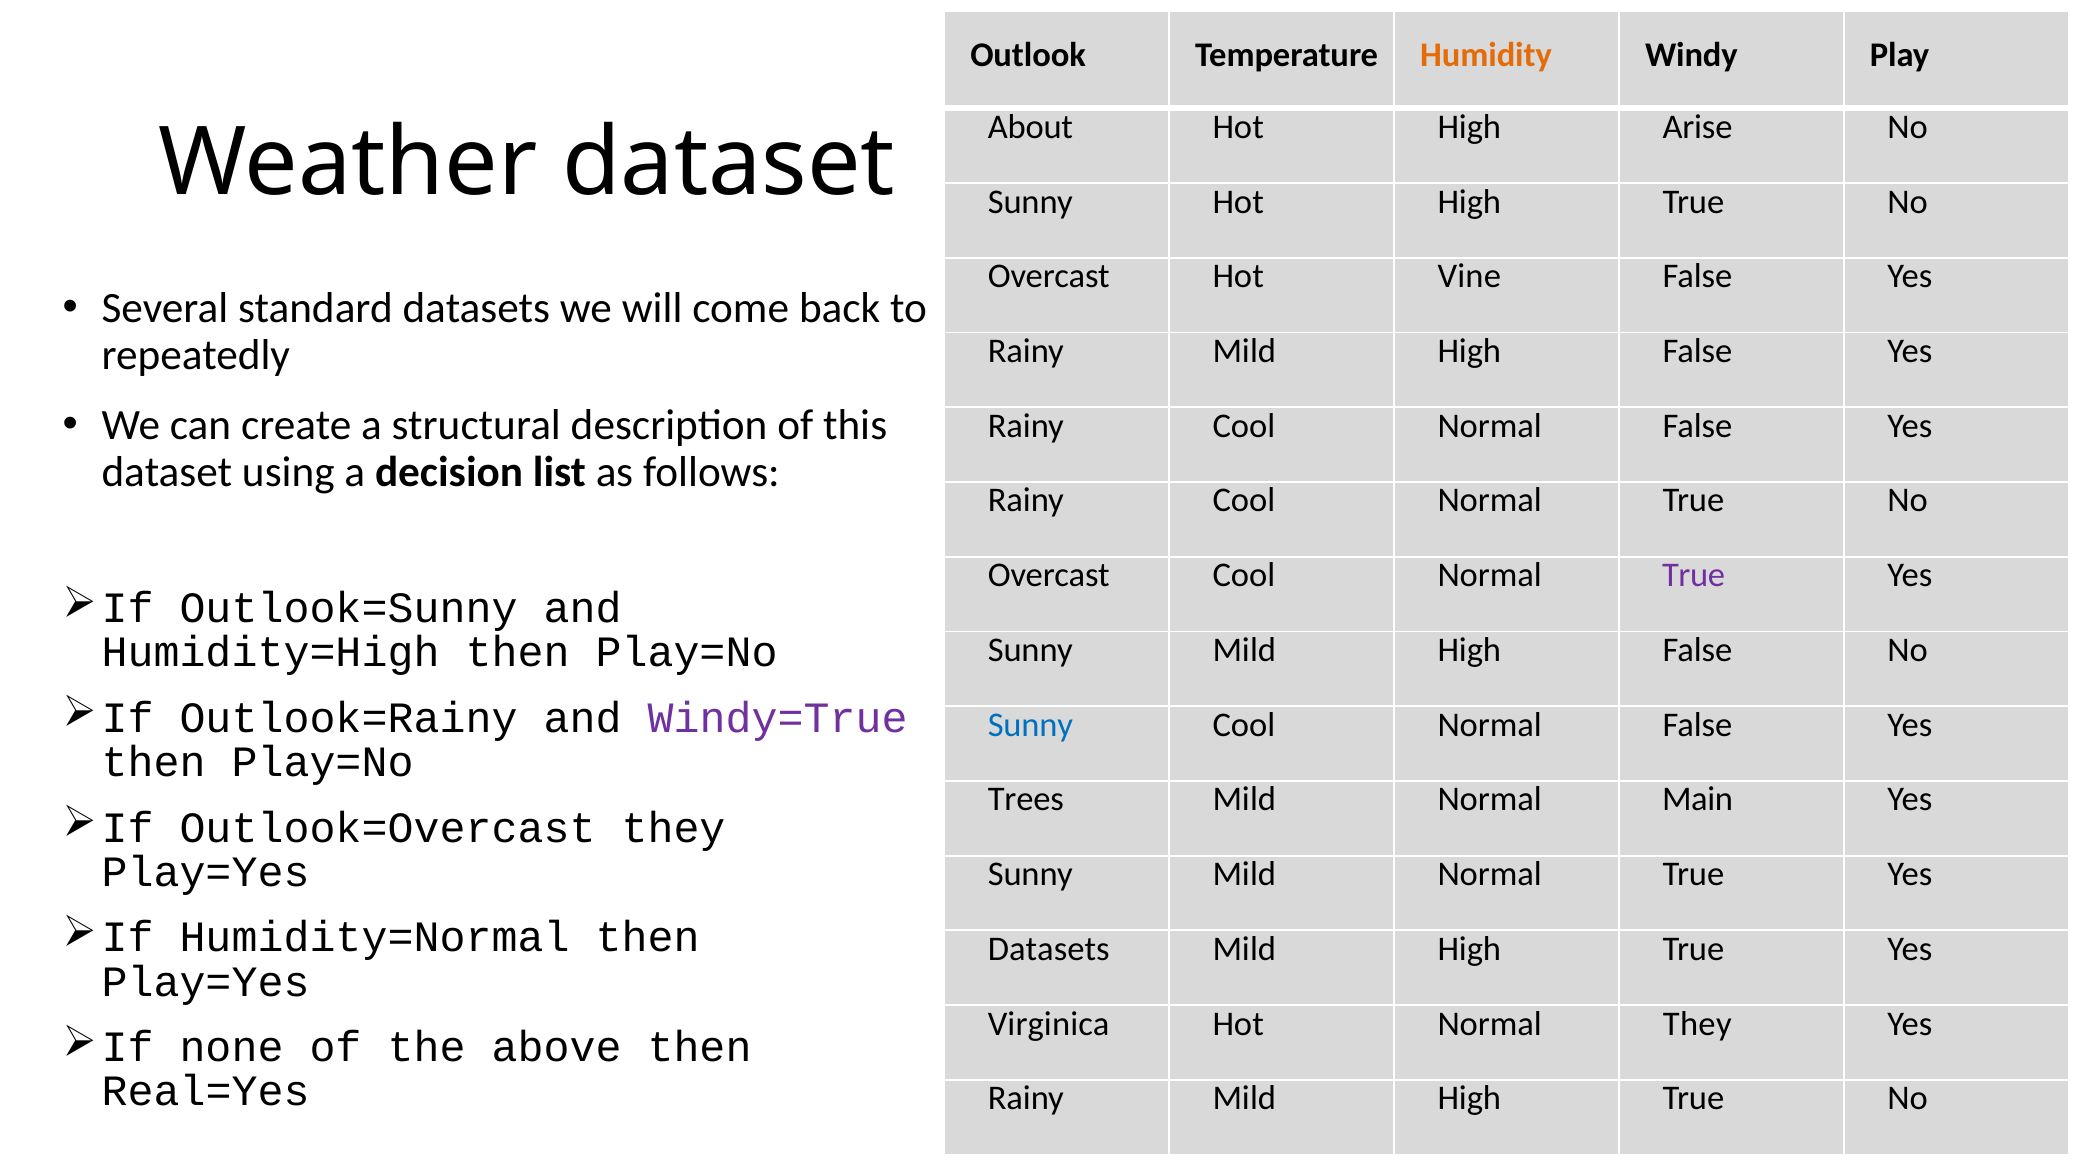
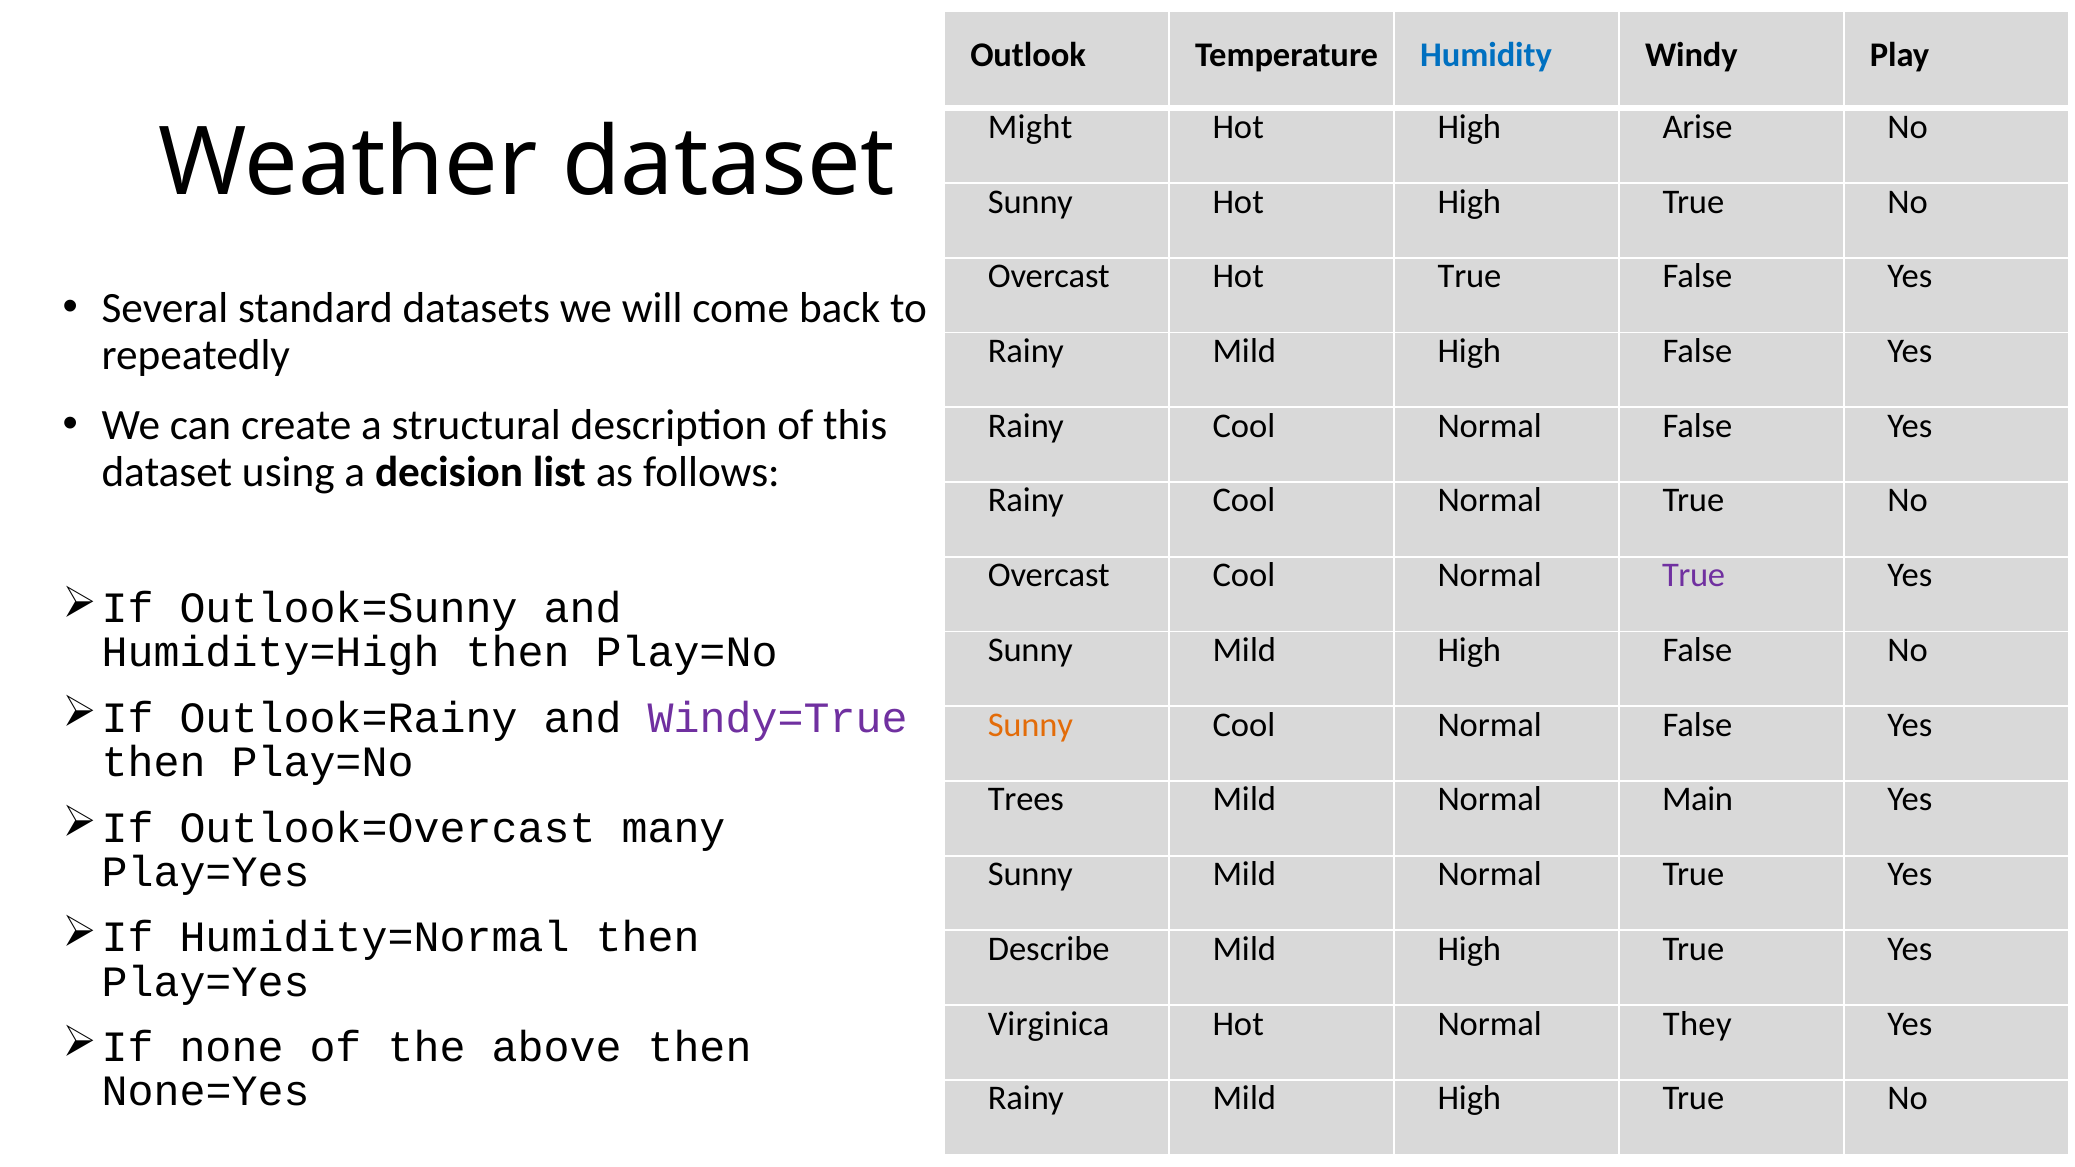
Humidity colour: orange -> blue
About: About -> Might
Hot Vine: Vine -> True
Sunny at (1030, 725) colour: blue -> orange
Outlook=Overcast they: they -> many
Datasets at (1049, 949): Datasets -> Describe
Real=Yes: Real=Yes -> None=Yes
